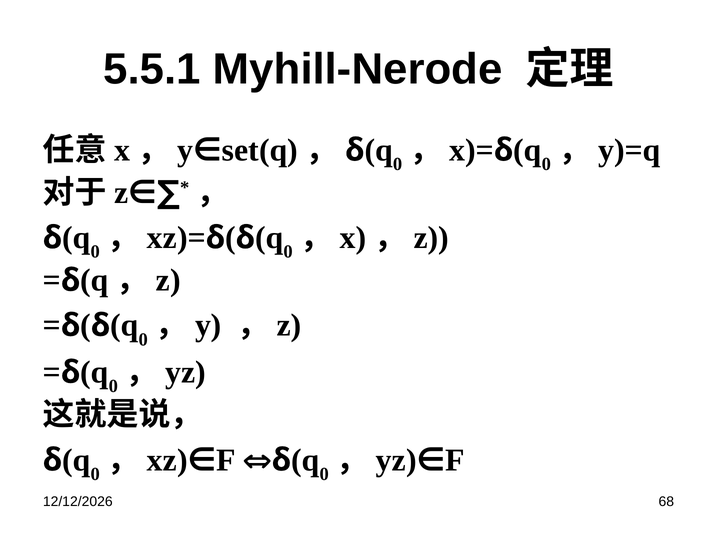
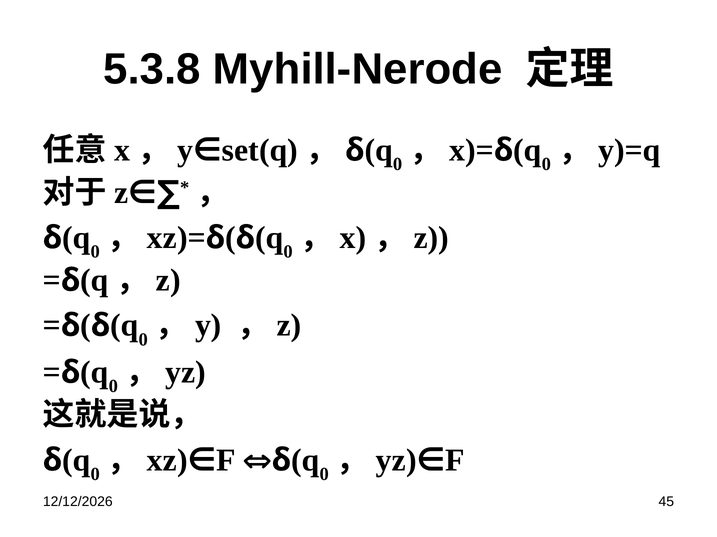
5.5.1: 5.5.1 -> 5.3.8
68: 68 -> 45
